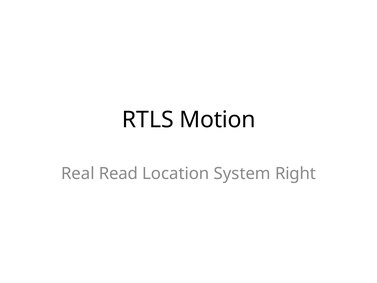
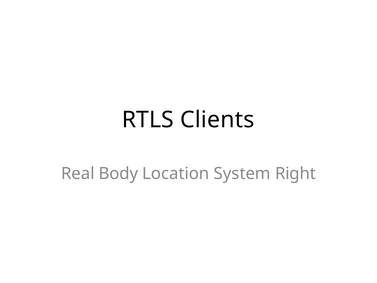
Motion: Motion -> Clients
Read: Read -> Body
